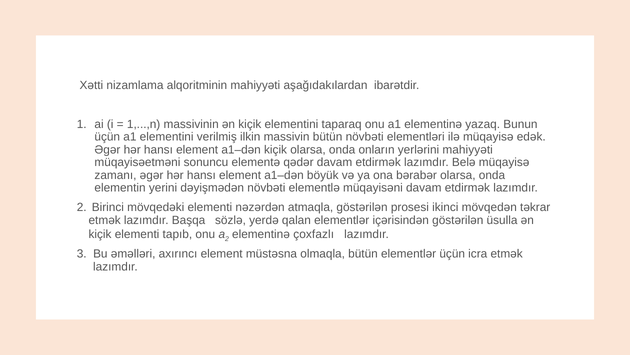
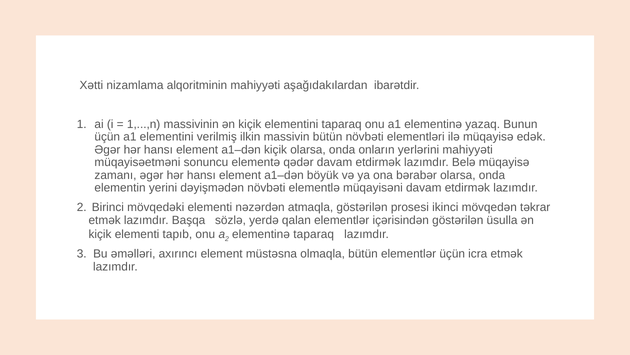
elementinə çoxfazlı: çoxfazlı -> taparaq
